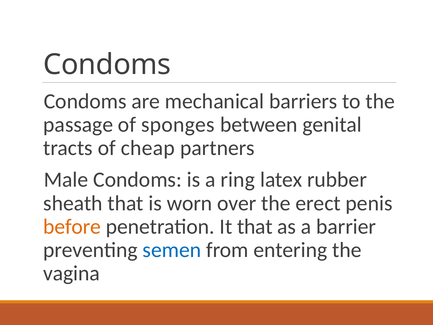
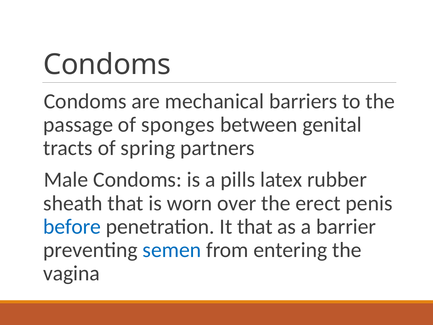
cheap: cheap -> spring
ring: ring -> pills
before colour: orange -> blue
